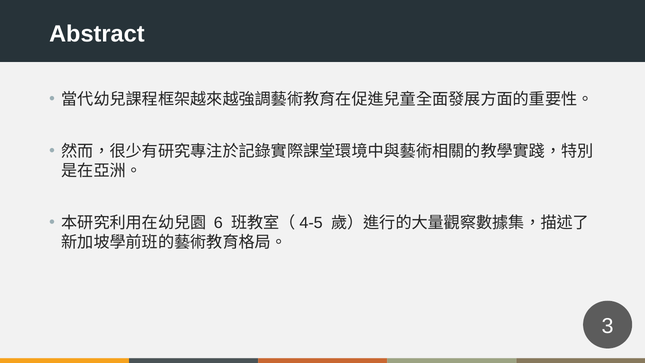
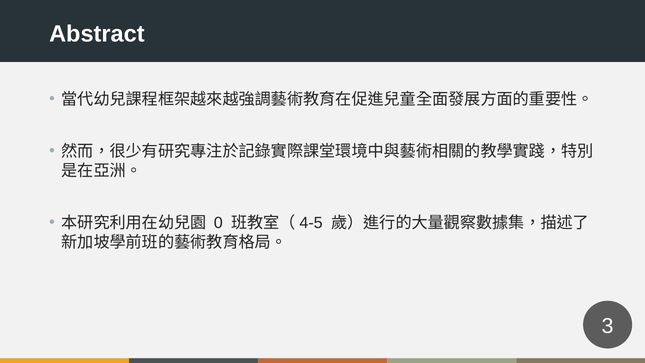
6: 6 -> 0
